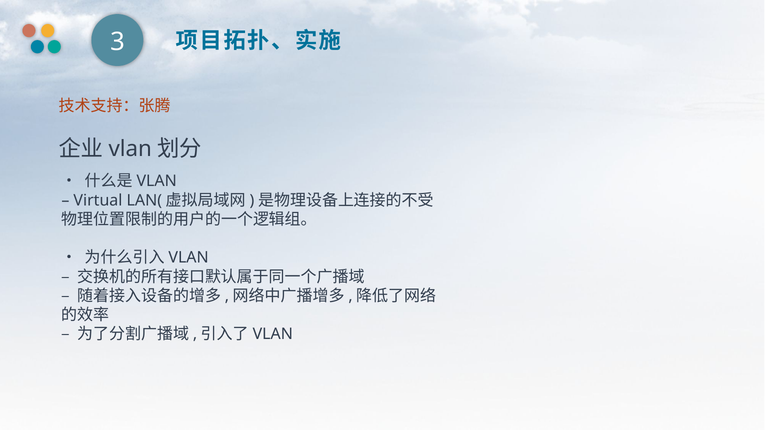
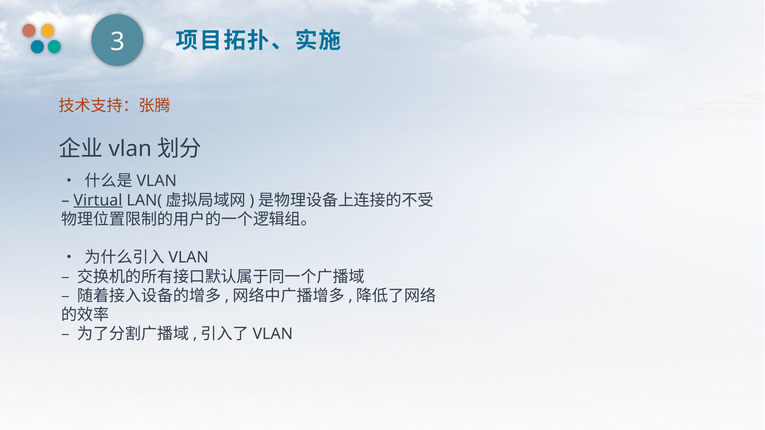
Virtual underline: none -> present
